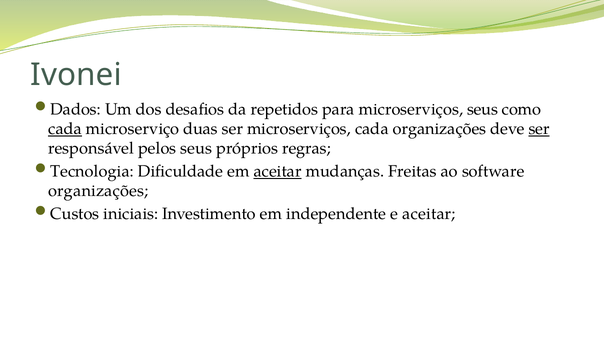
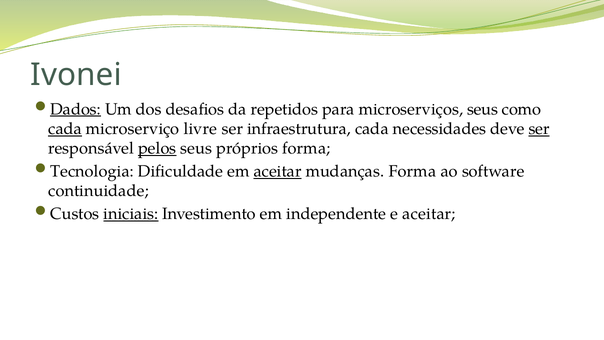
Dados underline: none -> present
duas: duas -> livre
ser microserviços: microserviços -> infraestrutura
cada organizações: organizações -> necessidades
pelos underline: none -> present
próprios regras: regras -> forma
mudanças Freitas: Freitas -> Forma
organizações at (98, 191): organizações -> continuidade
iniciais underline: none -> present
